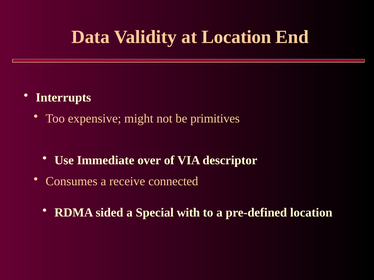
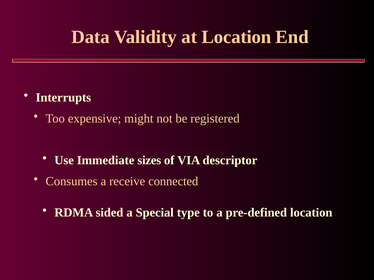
primitives: primitives -> registered
over: over -> sizes
with: with -> type
